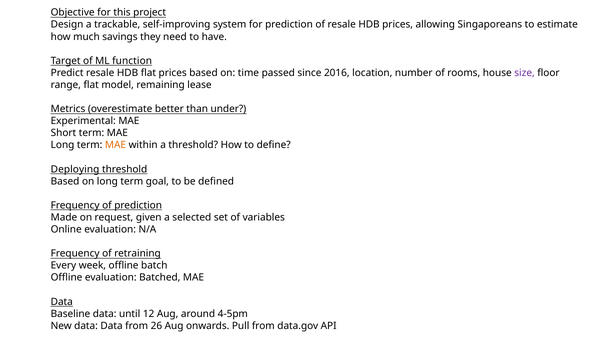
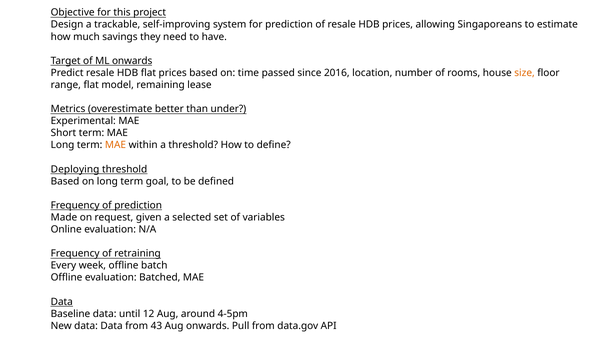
ML function: function -> onwards
size colour: purple -> orange
26: 26 -> 43
